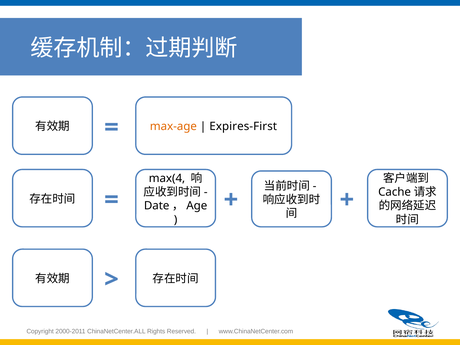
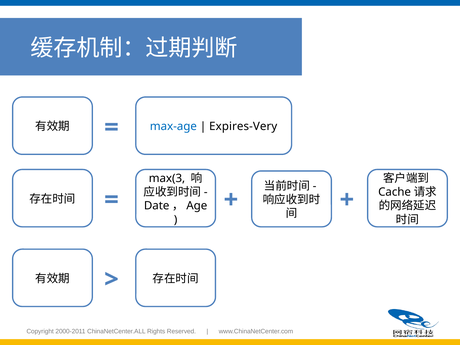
max-age colour: orange -> blue
Expires-First: Expires-First -> Expires-Very
max(4: max(4 -> max(3
